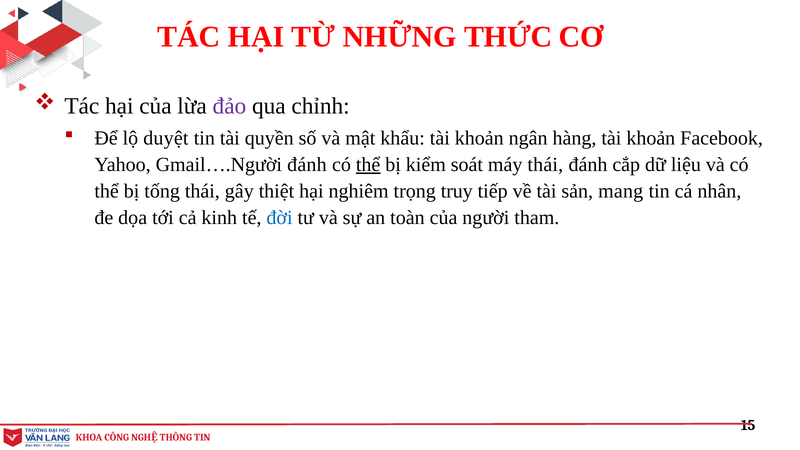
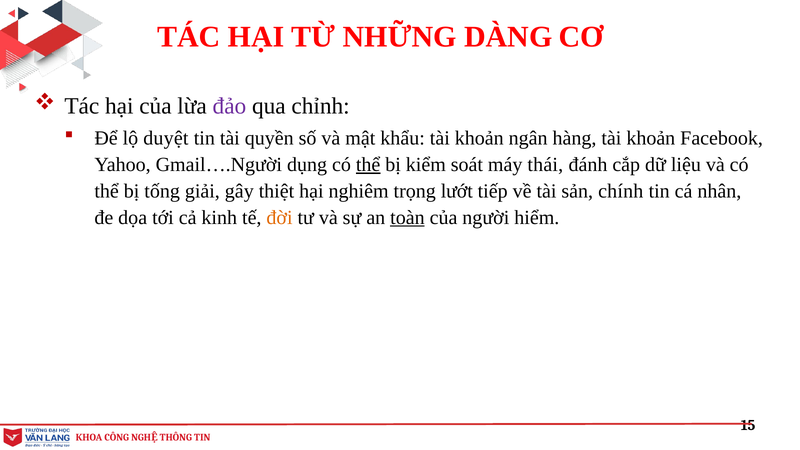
THỨC: THỨC -> DÀNG
Gmail….Người đánh: đánh -> dụng
tống thái: thái -> giải
truy: truy -> lướt
mang: mang -> chính
đời colour: blue -> orange
toàn underline: none -> present
tham: tham -> hiểm
